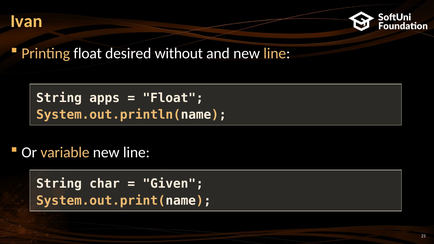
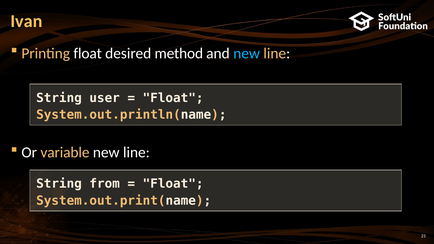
without: without -> method
new at (247, 53) colour: white -> light blue
apps: apps -> user
char: char -> from
Given at (173, 184): Given -> Float
